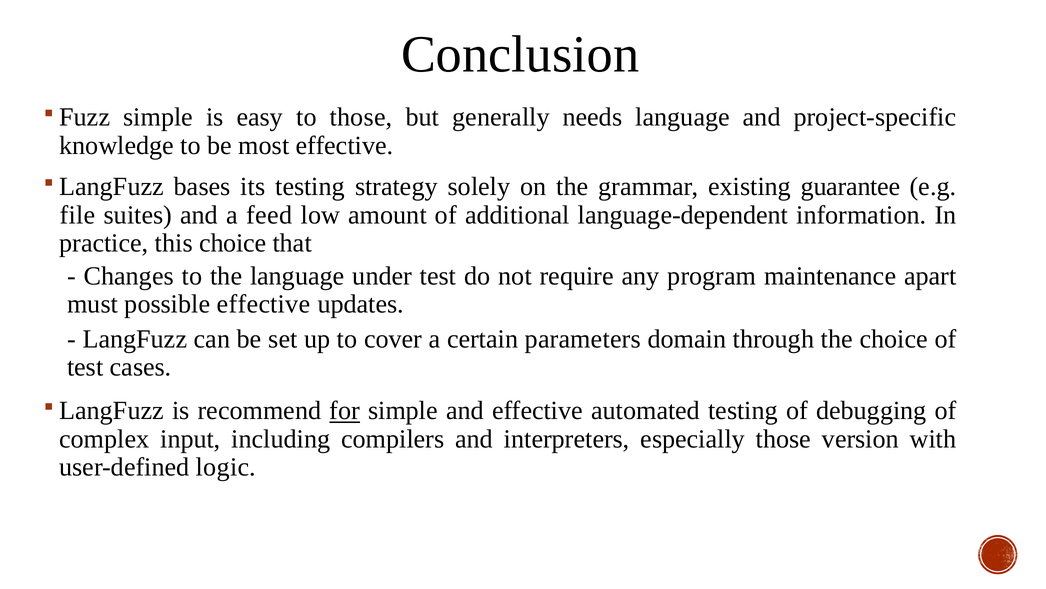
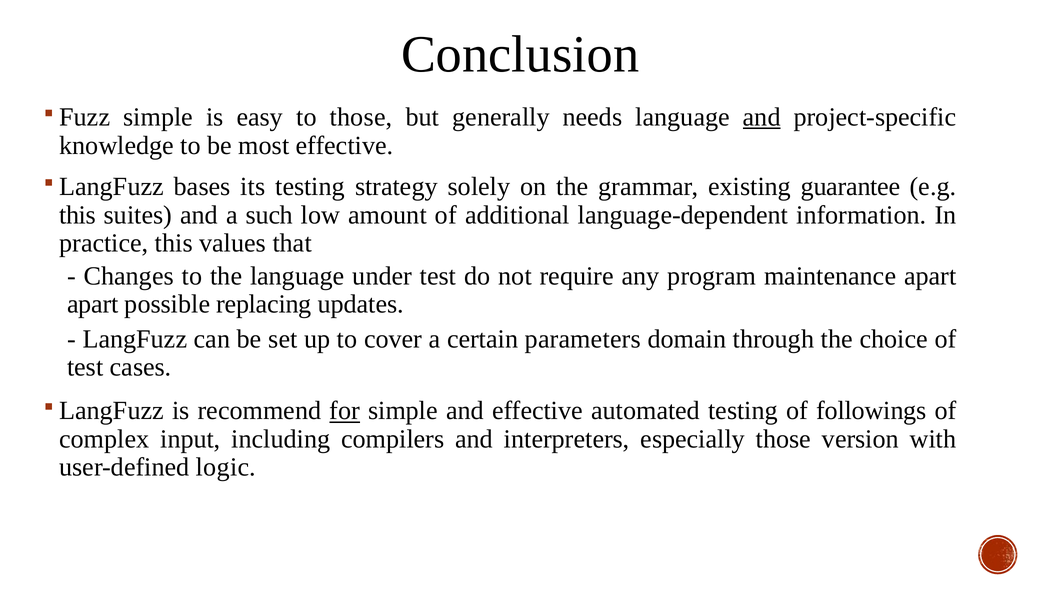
and at (762, 117) underline: none -> present
file at (77, 215): file -> this
feed: feed -> such
this choice: choice -> values
must at (93, 304): must -> apart
possible effective: effective -> replacing
debugging: debugging -> followings
